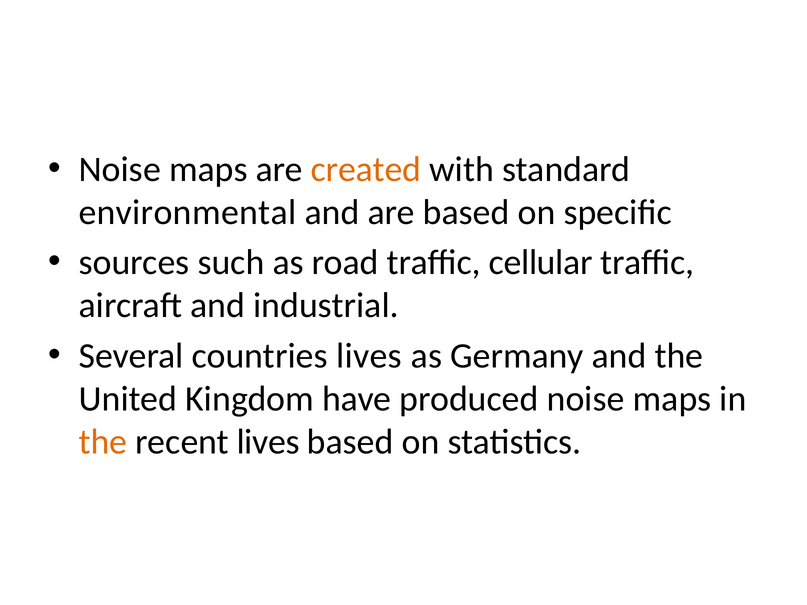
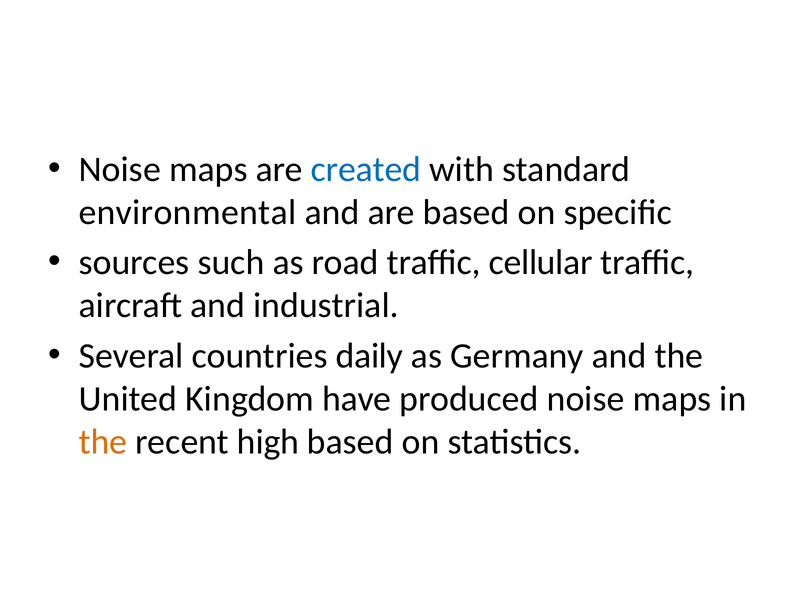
created colour: orange -> blue
countries lives: lives -> daily
recent lives: lives -> high
